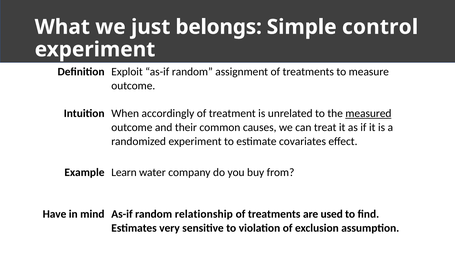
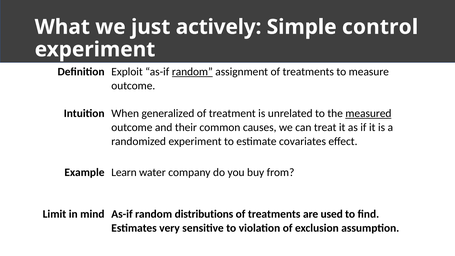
belongs: belongs -> actively
random at (192, 72) underline: none -> present
accordingly: accordingly -> generalized
Have: Have -> Limit
relationship: relationship -> distributions
